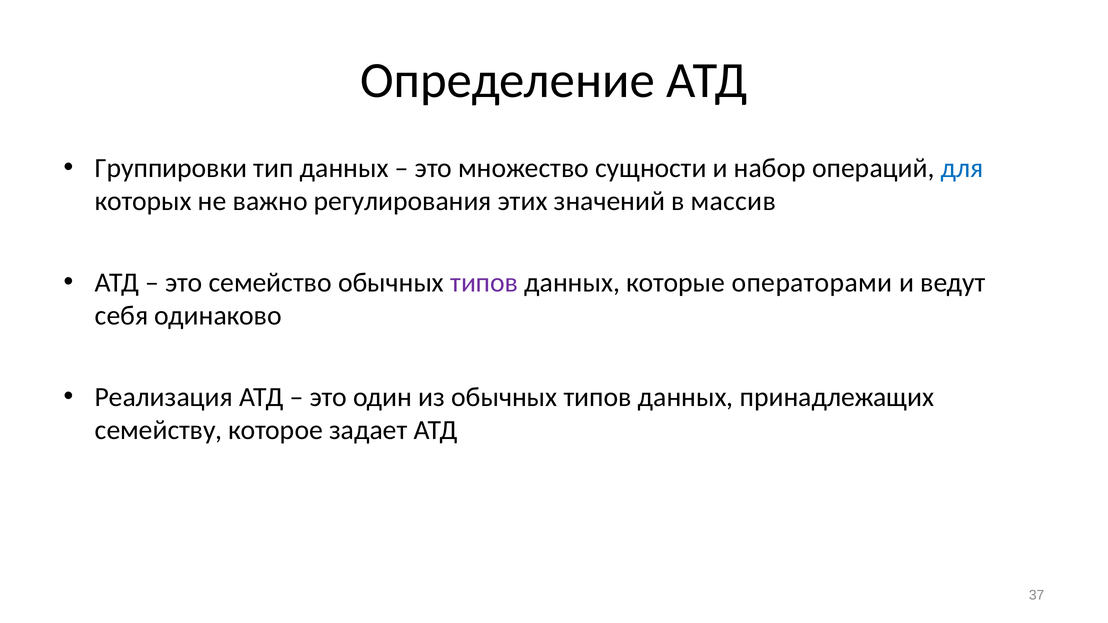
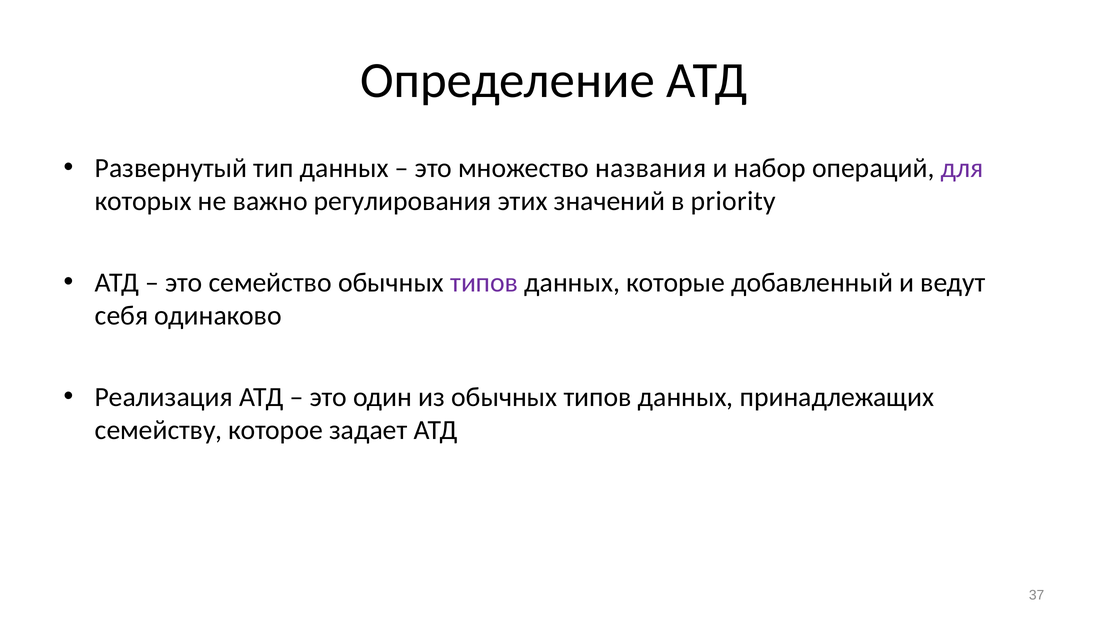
Группировки: Группировки -> Развернутый
сущности: сущности -> названия
для colour: blue -> purple
массив: массив -> priority
которые операторами: операторами -> добавленный
